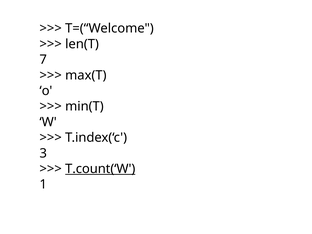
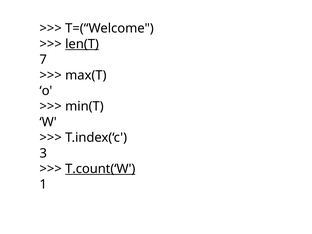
len(T underline: none -> present
